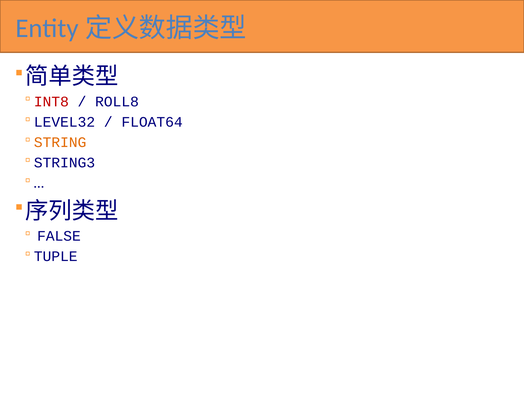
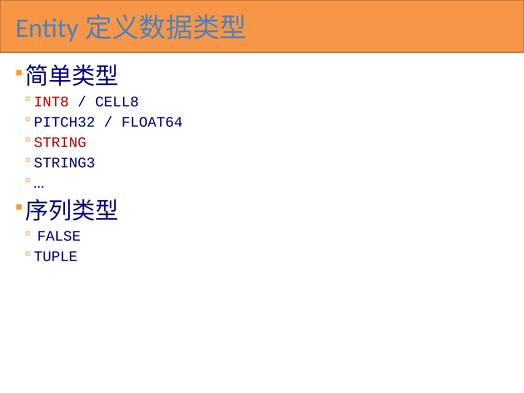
ROLL8: ROLL8 -> CELL8
LEVEL32: LEVEL32 -> PITCH32
STRING colour: orange -> red
